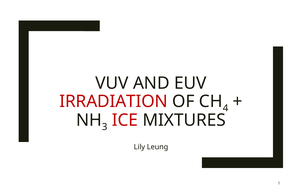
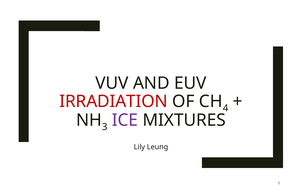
ICE colour: red -> purple
